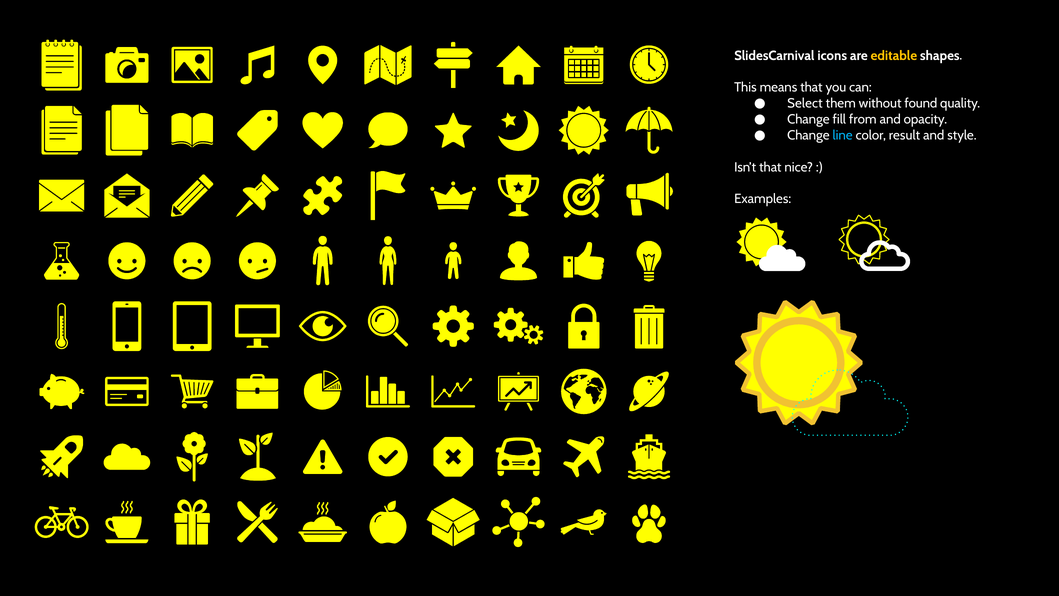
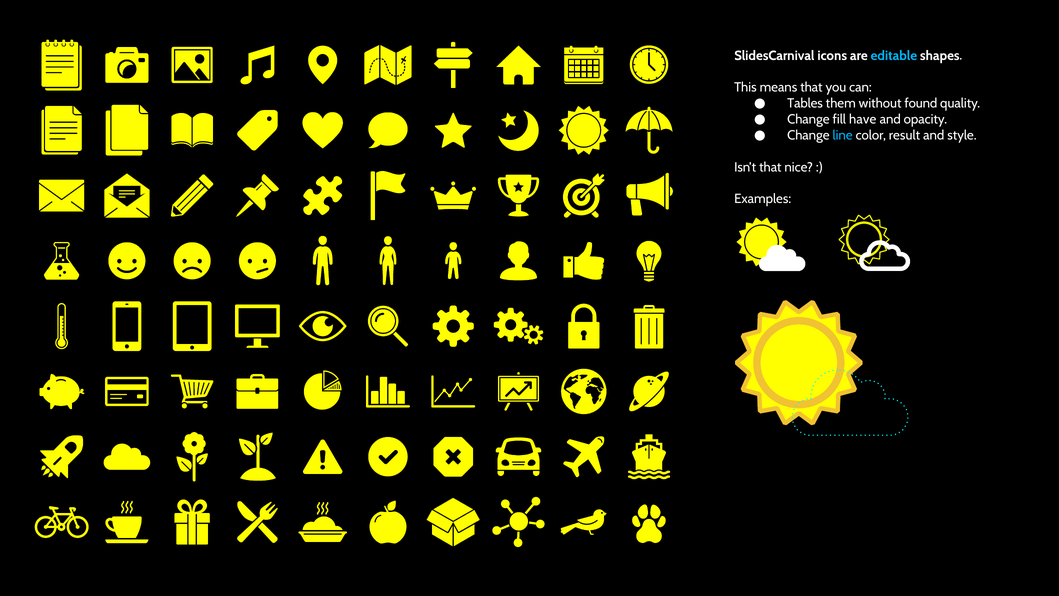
editable colour: yellow -> light blue
Select: Select -> Tables
from: from -> have
